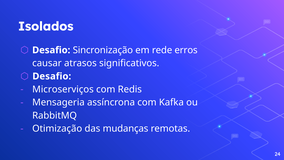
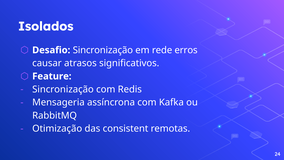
Desafio at (52, 76): Desafio -> Feature
Microserviços at (63, 89): Microserviços -> Sincronização
mudanças: mudanças -> consistent
